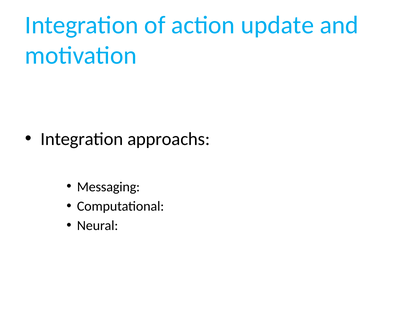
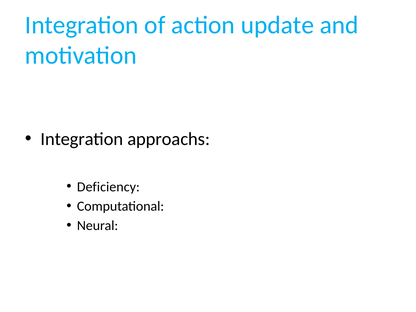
Messaging: Messaging -> Deficiency
